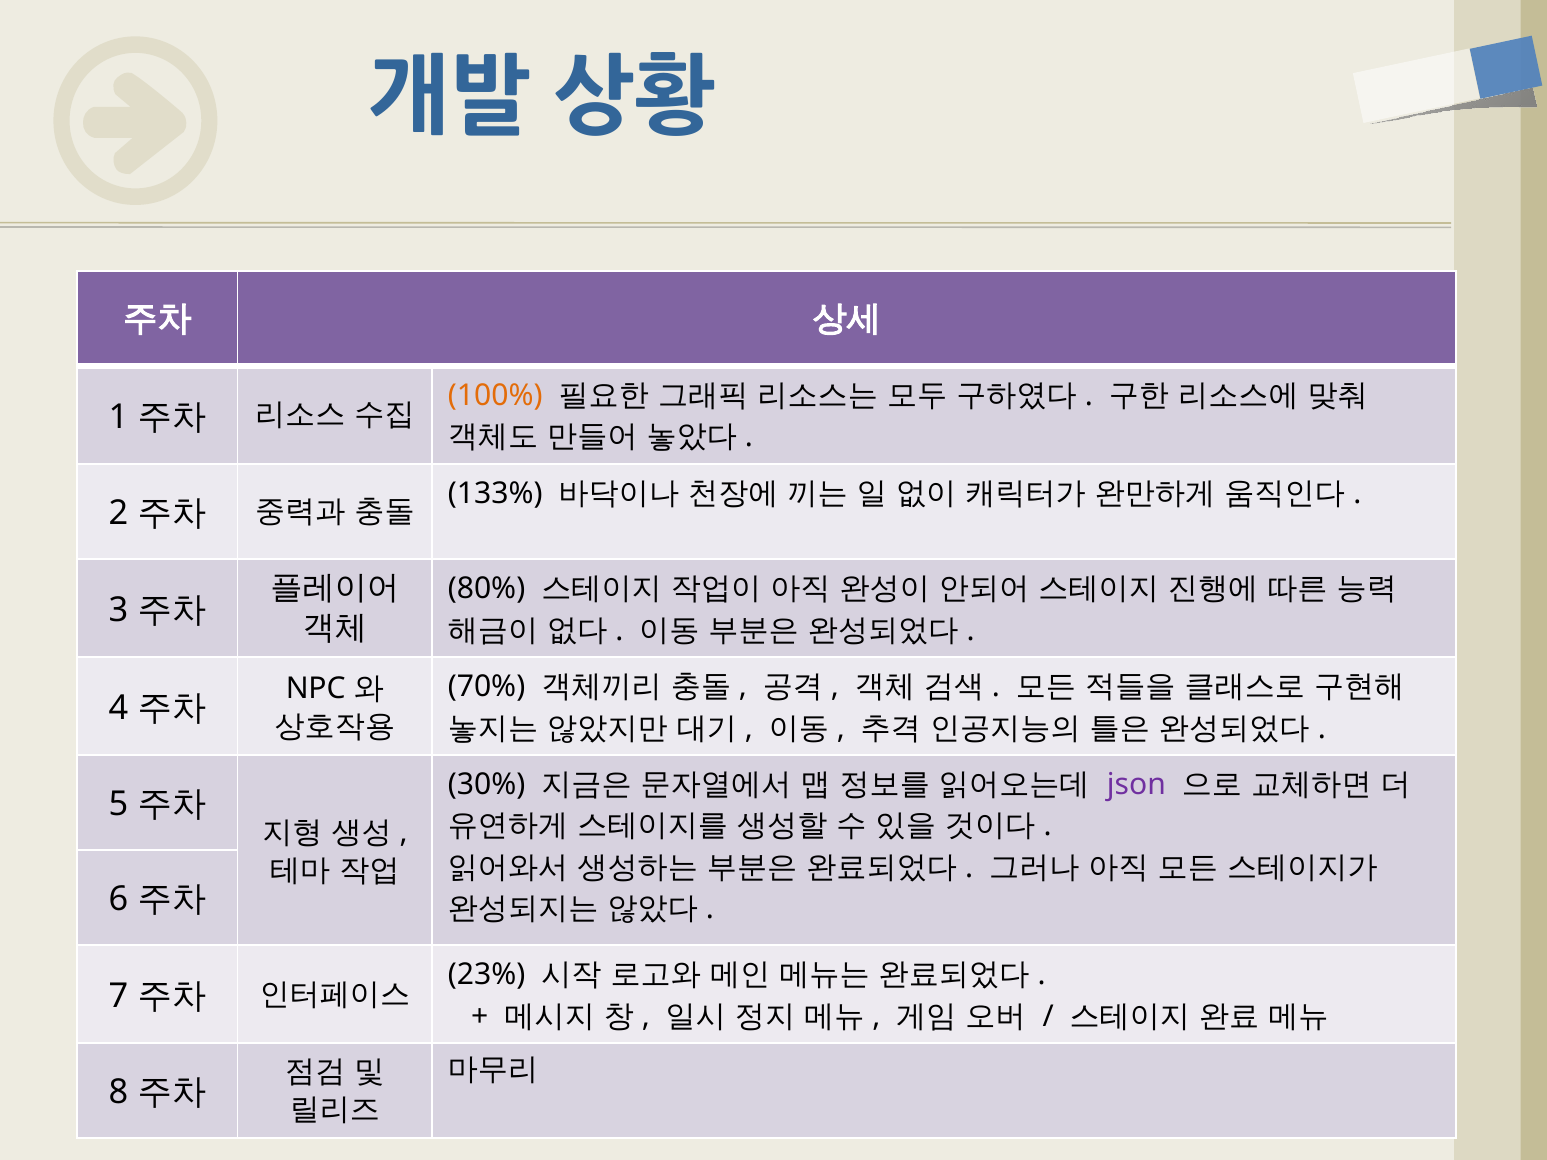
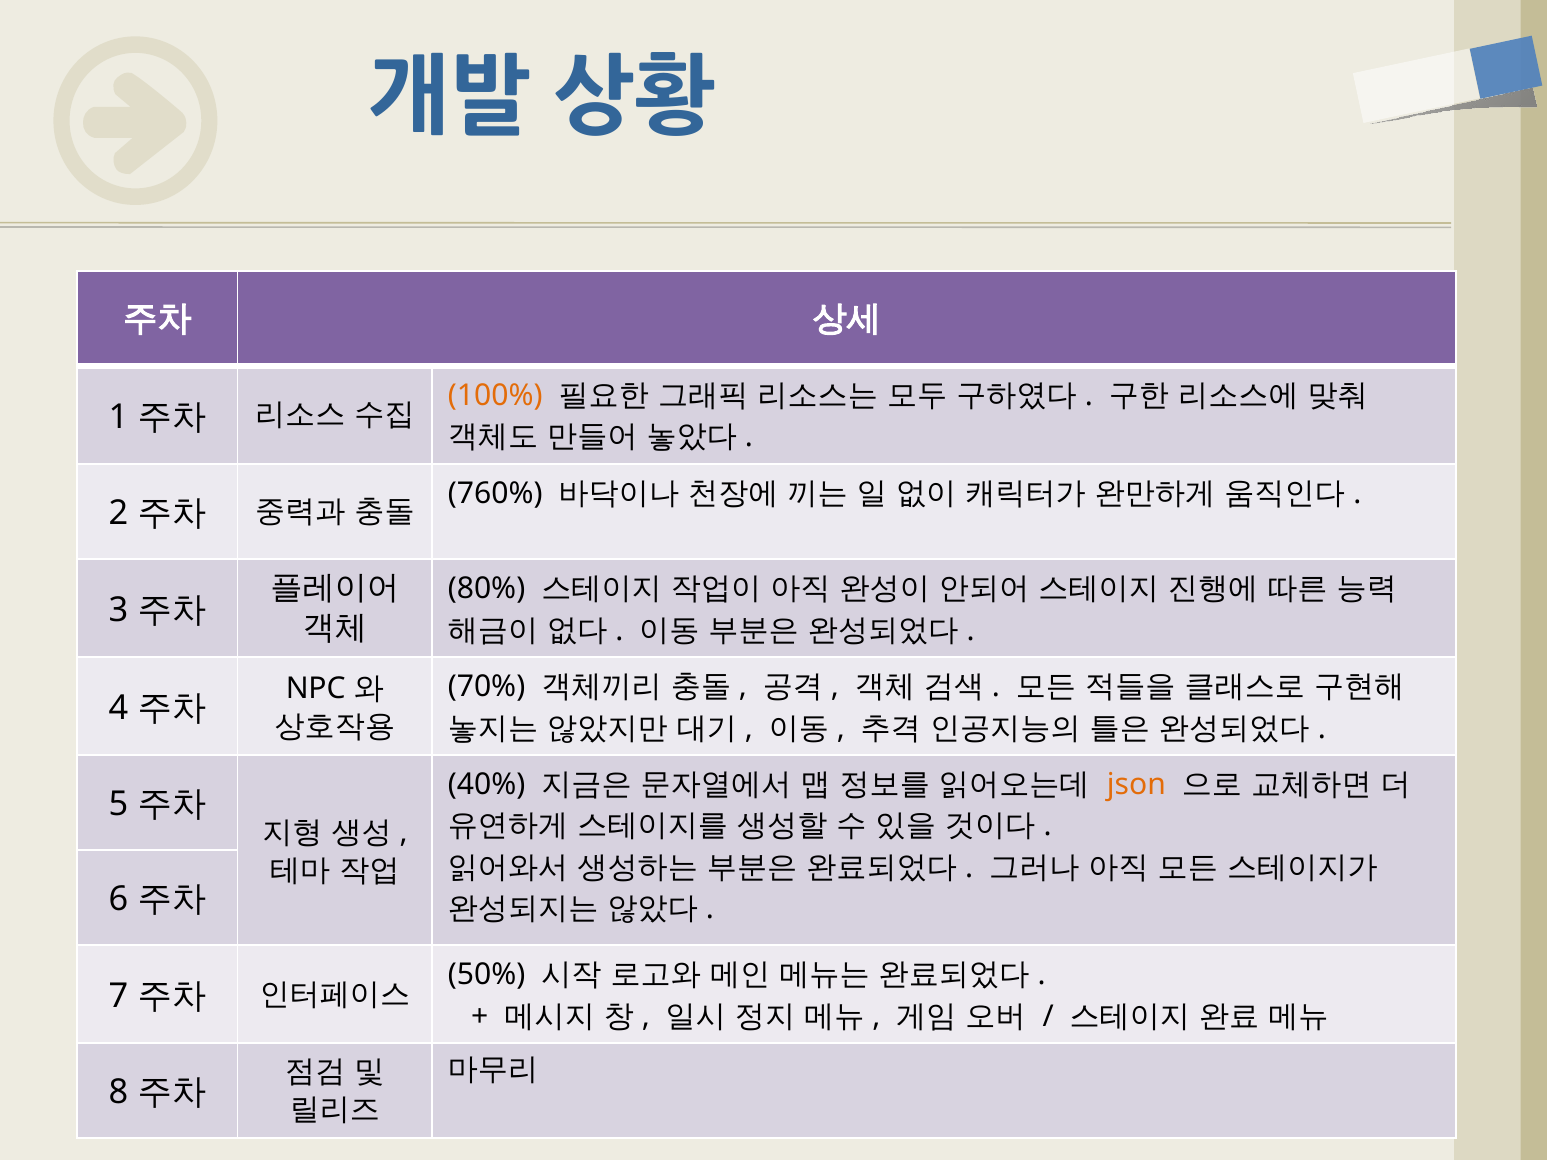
133%: 133% -> 760%
30%: 30% -> 40%
json colour: purple -> orange
23%: 23% -> 50%
